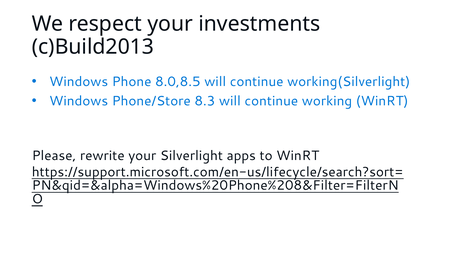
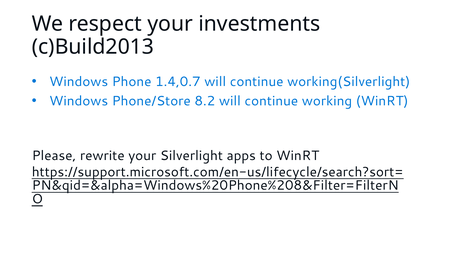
8.0,8.5: 8.0,8.5 -> 1.4,0.7
8.3: 8.3 -> 8.2
